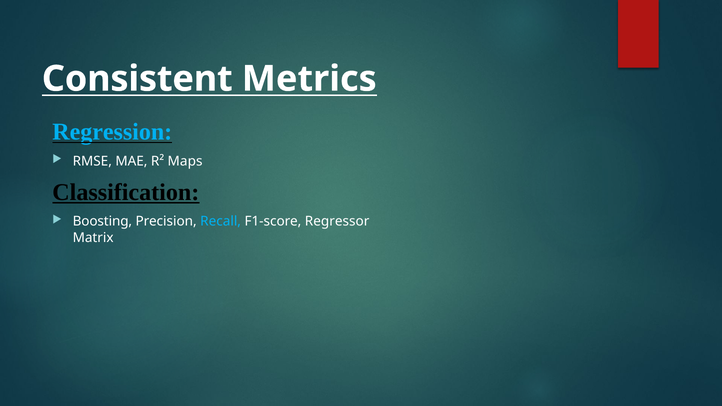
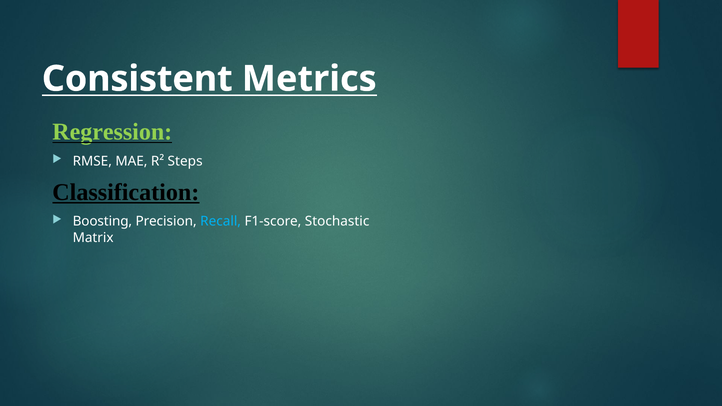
Regression colour: light blue -> light green
Maps: Maps -> Steps
Regressor: Regressor -> Stochastic
